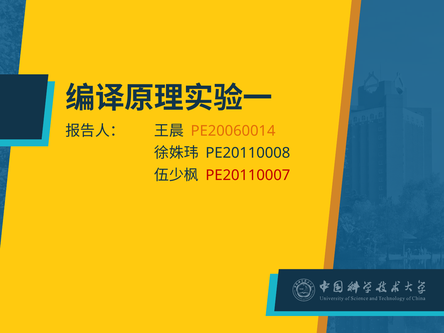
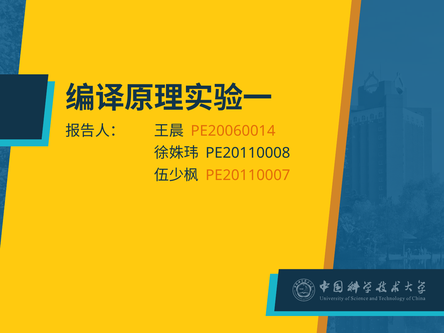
PE20110007 colour: red -> orange
